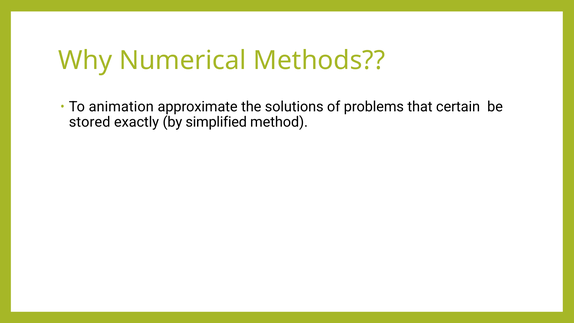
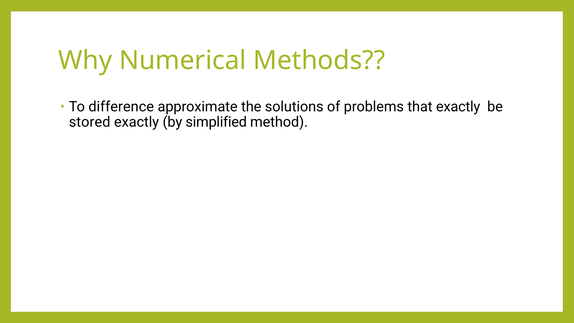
animation: animation -> difference
that certain: certain -> exactly
